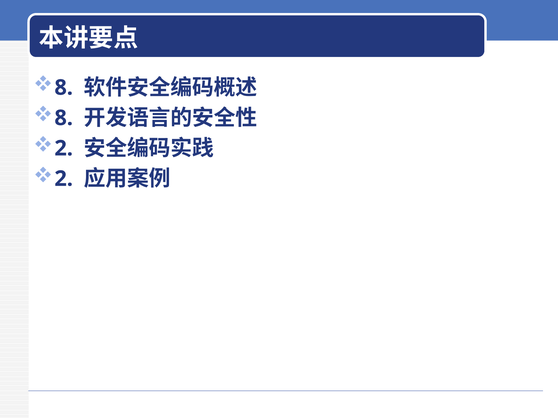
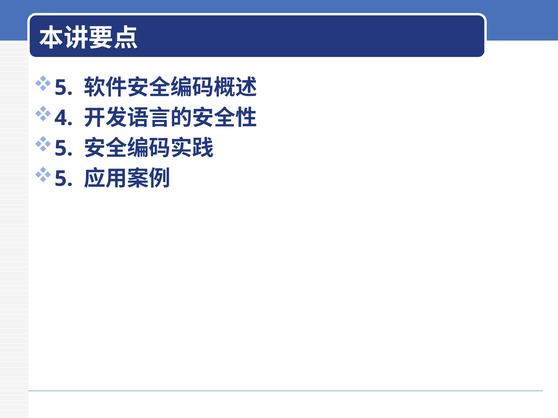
8 at (64, 88): 8 -> 5
8 at (64, 118): 8 -> 4
2 at (64, 149): 2 -> 5
2 at (64, 179): 2 -> 5
